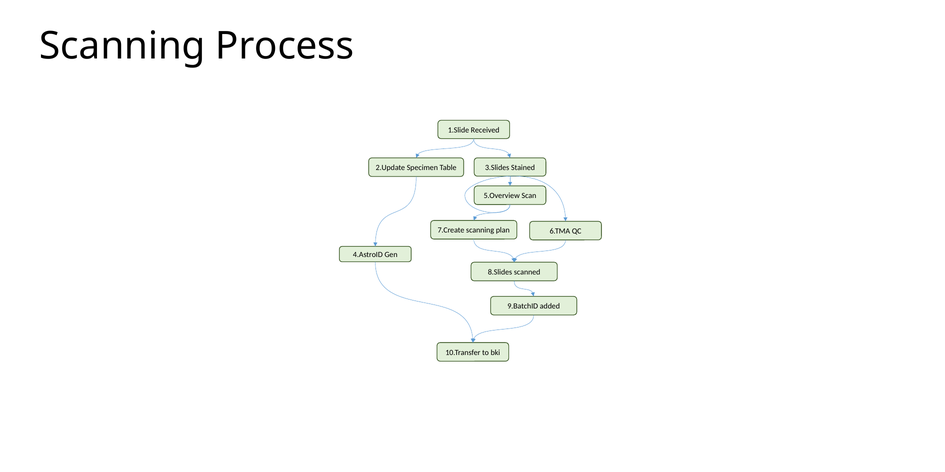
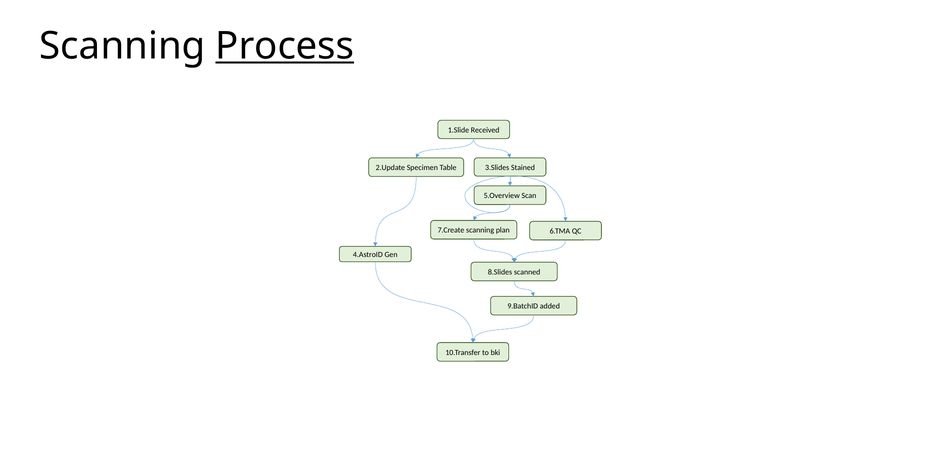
Process underline: none -> present
